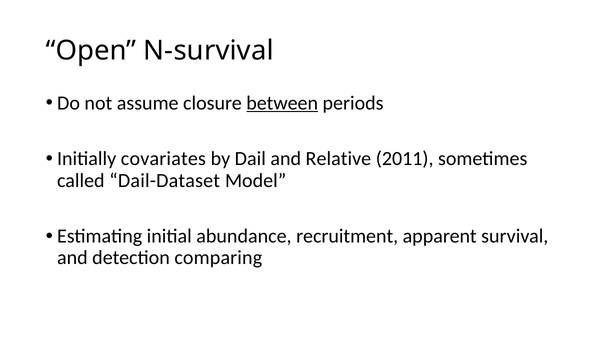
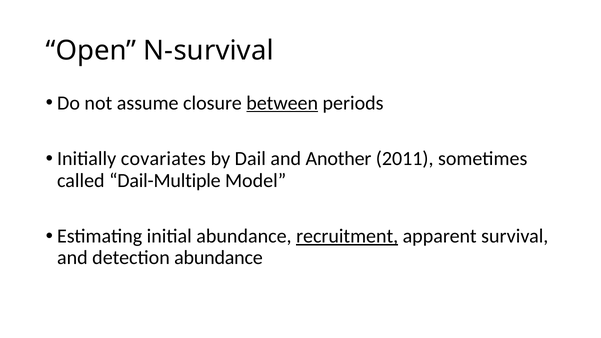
Relative: Relative -> Another
Dail-Dataset: Dail-Dataset -> Dail-Multiple
recruitment underline: none -> present
detection comparing: comparing -> abundance
